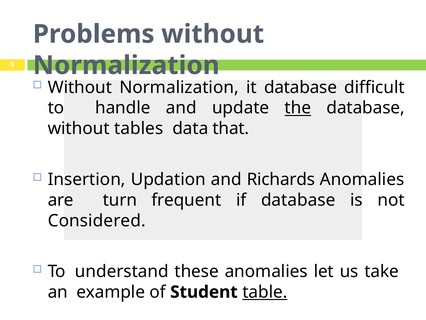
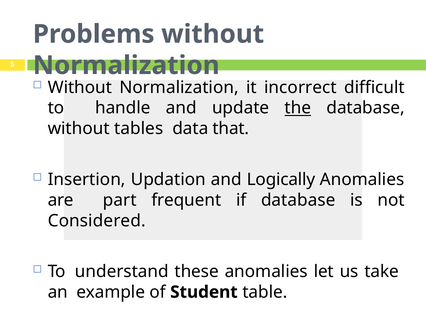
it database: database -> incorrect
Richards: Richards -> Logically
turn: turn -> part
table underline: present -> none
